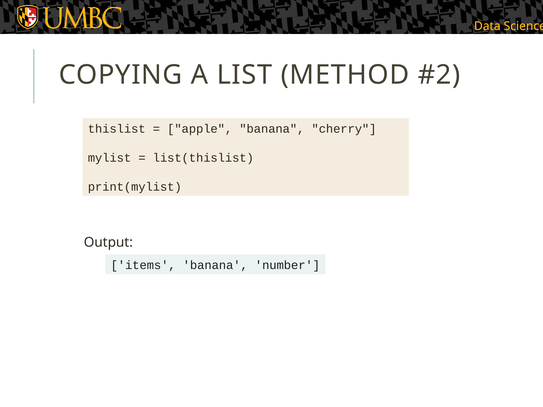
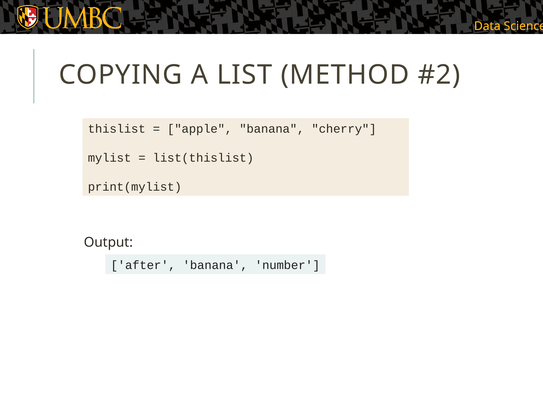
items: items -> after
